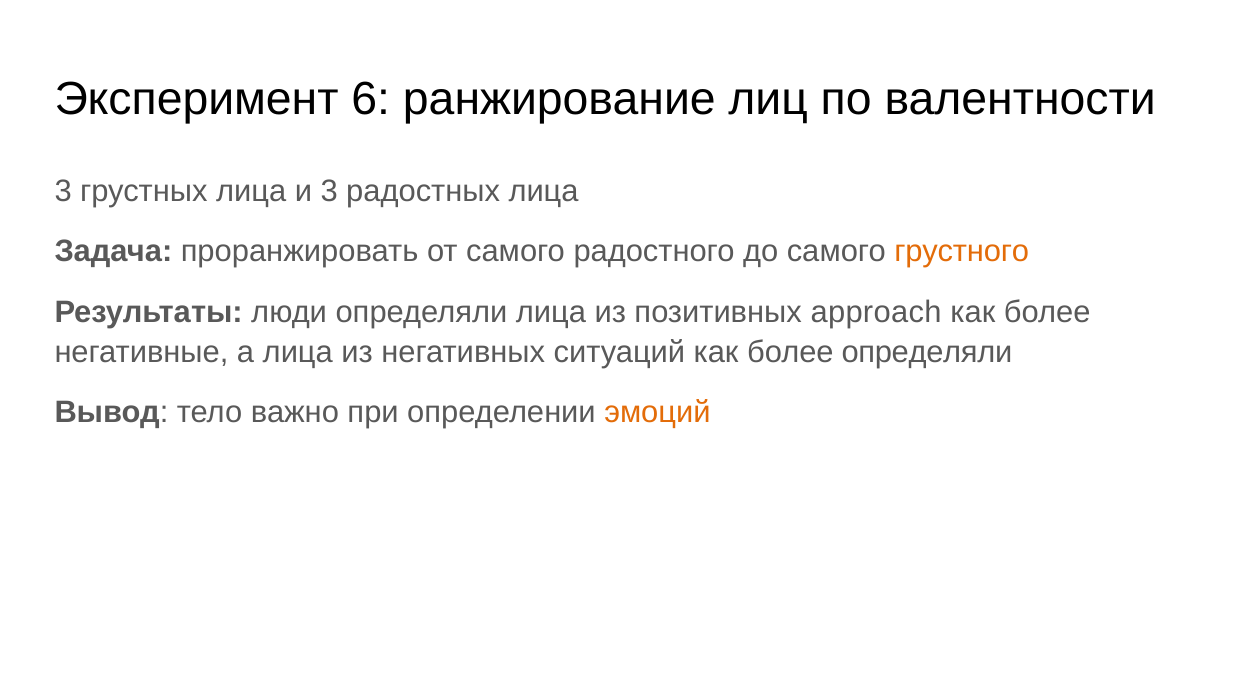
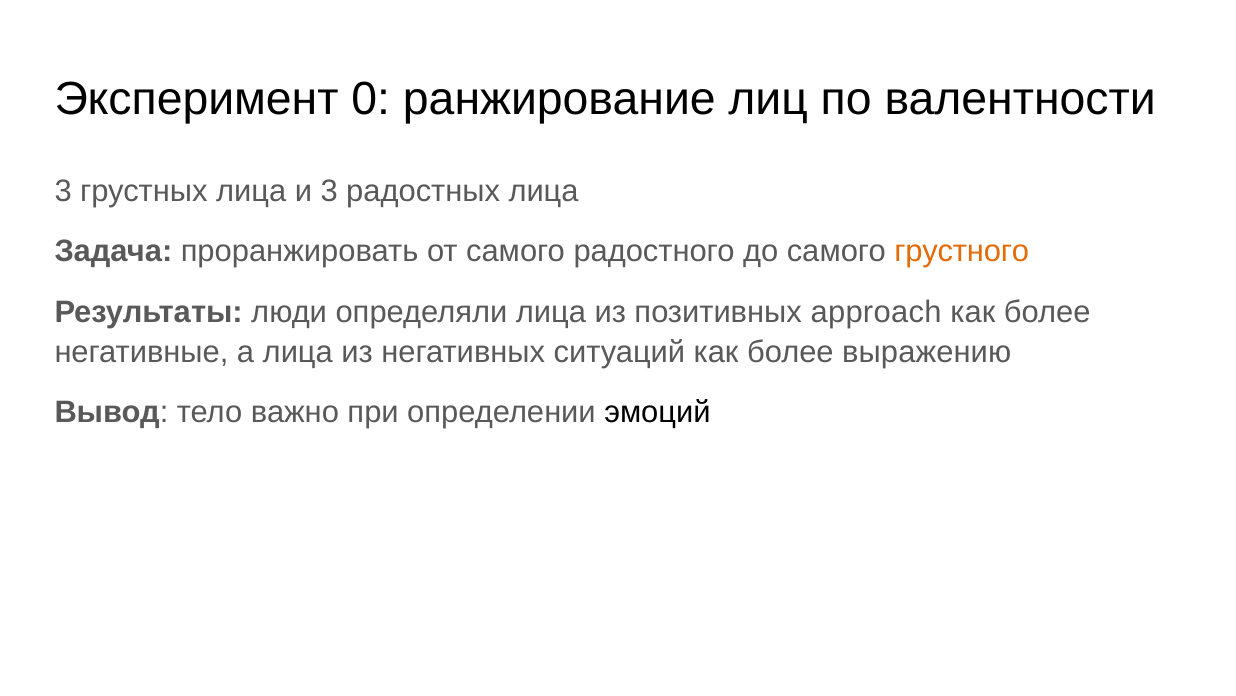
6: 6 -> 0
более определяли: определяли -> выражению
эмоций colour: orange -> black
